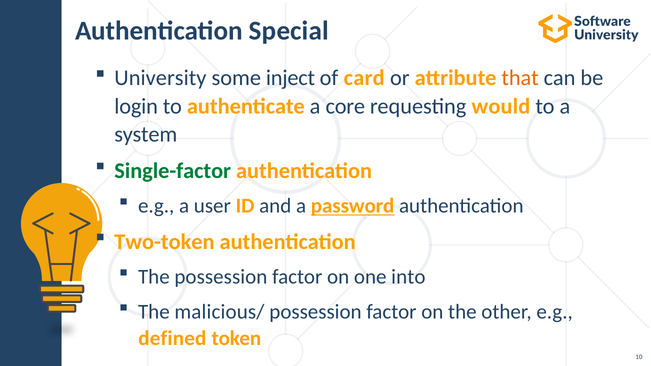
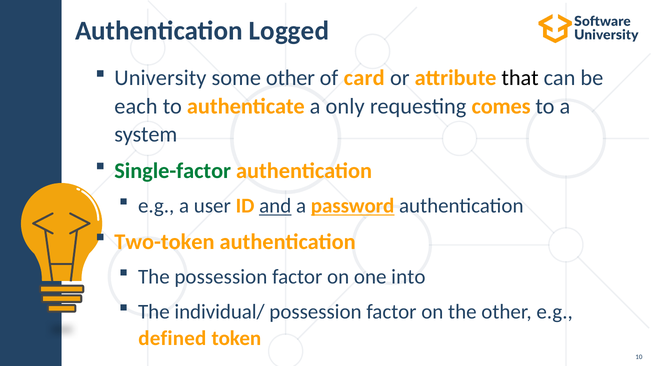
Special: Special -> Logged
some inject: inject -> other
that colour: orange -> black
login: login -> each
core: core -> only
would: would -> comes
and underline: none -> present
malicious/: malicious/ -> individual/
